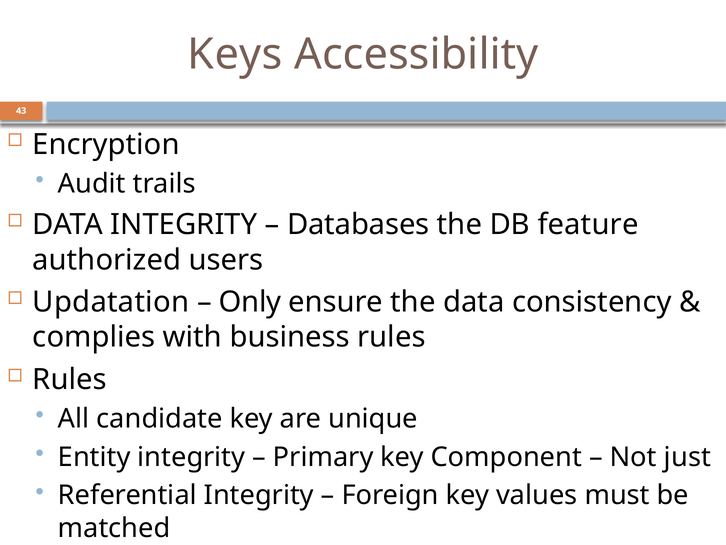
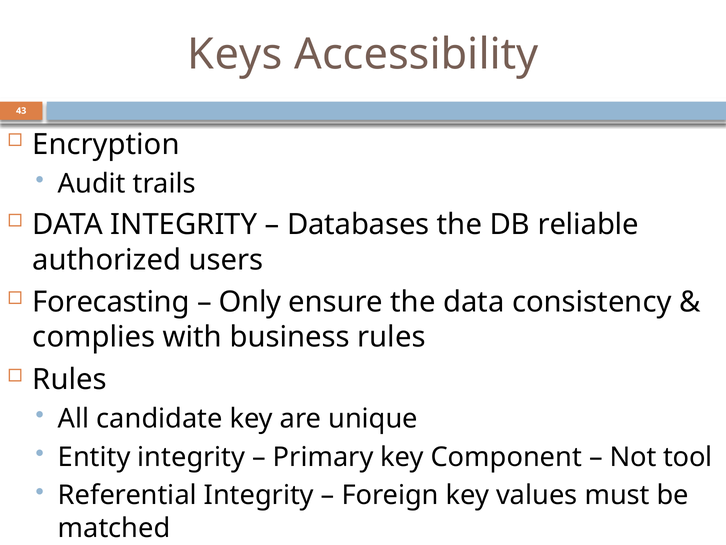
feature: feature -> reliable
Updatation: Updatation -> Forecasting
just: just -> tool
